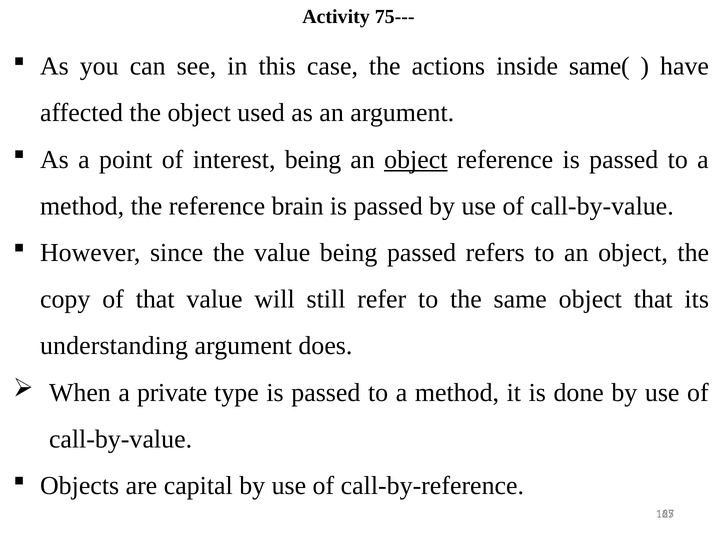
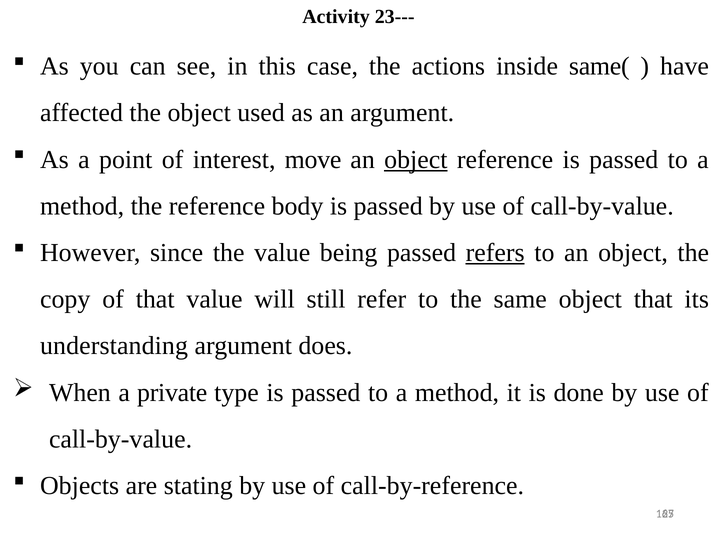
75---: 75--- -> 23---
interest being: being -> move
brain: brain -> body
refers underline: none -> present
capital: capital -> stating
